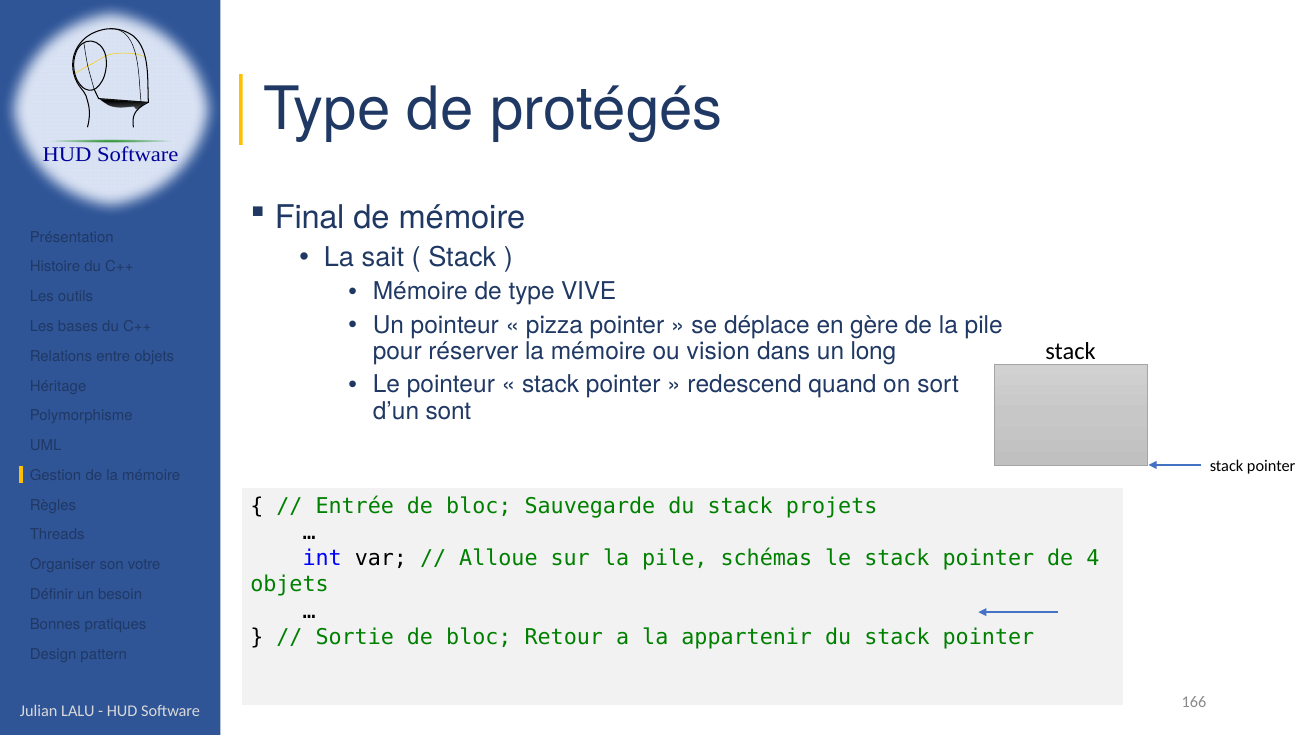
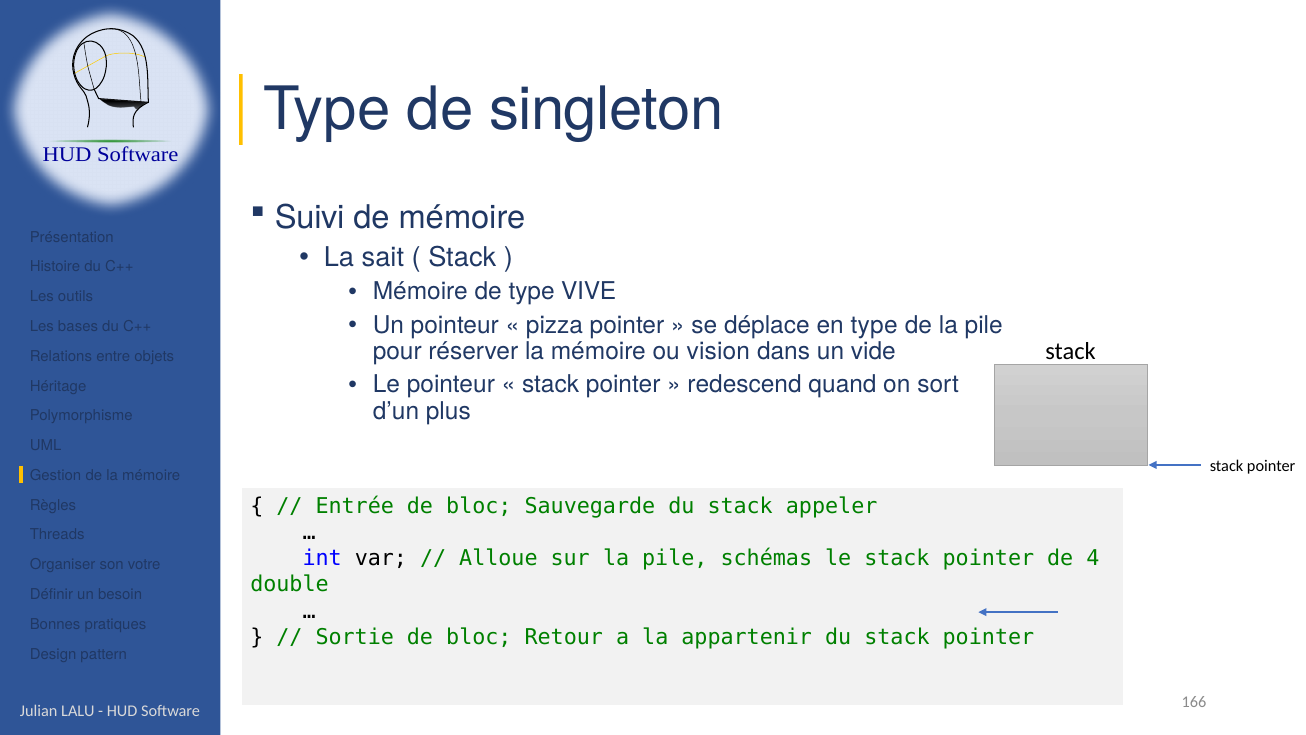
protégés: protégés -> singleton
Final: Final -> Suivi
en gère: gère -> type
long: long -> vide
sont: sont -> plus
projets: projets -> appeler
objets at (289, 584): objets -> double
